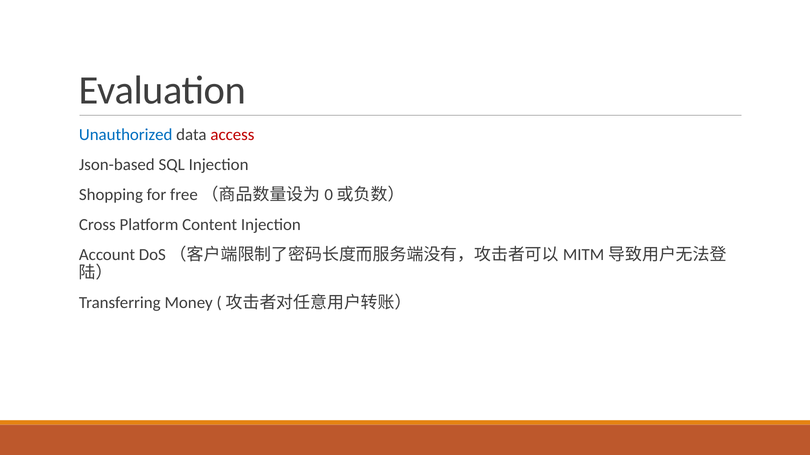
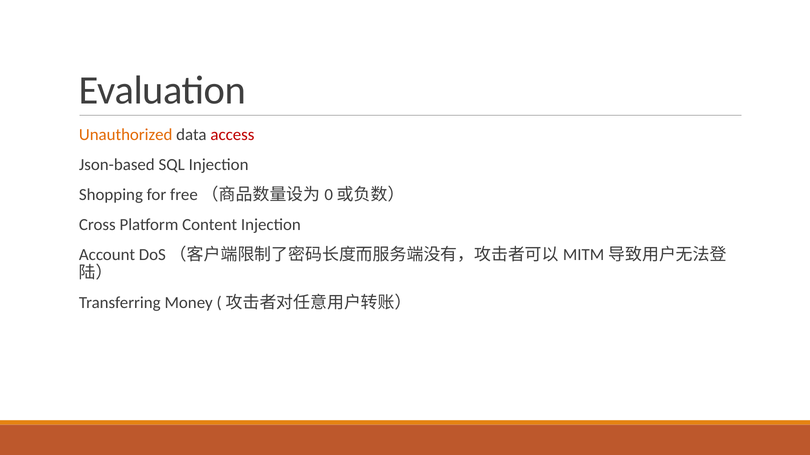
Unauthorized colour: blue -> orange
